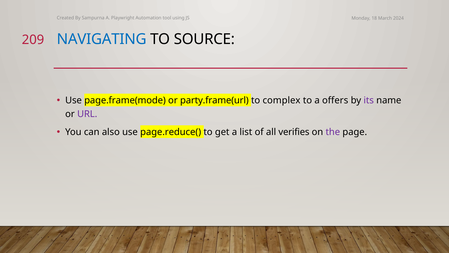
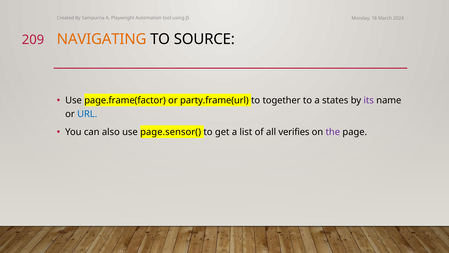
NAVIGATING colour: blue -> orange
page.frame(mode: page.frame(mode -> page.frame(factor
complex: complex -> together
offers: offers -> states
URL colour: purple -> blue
page.reduce(: page.reduce( -> page.sensor(
